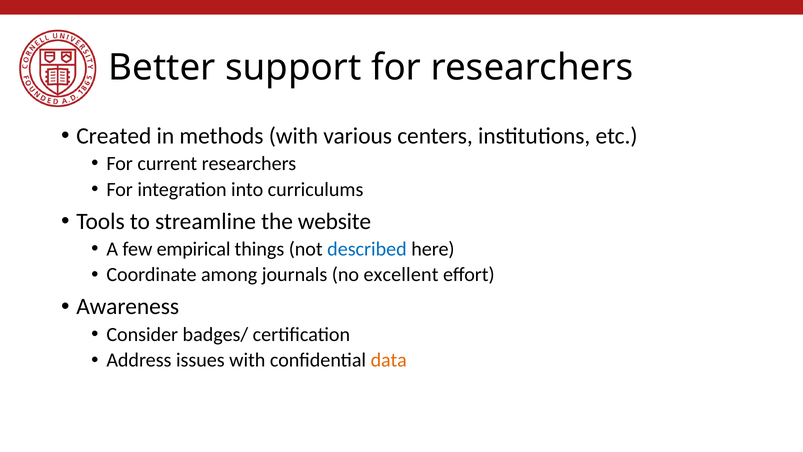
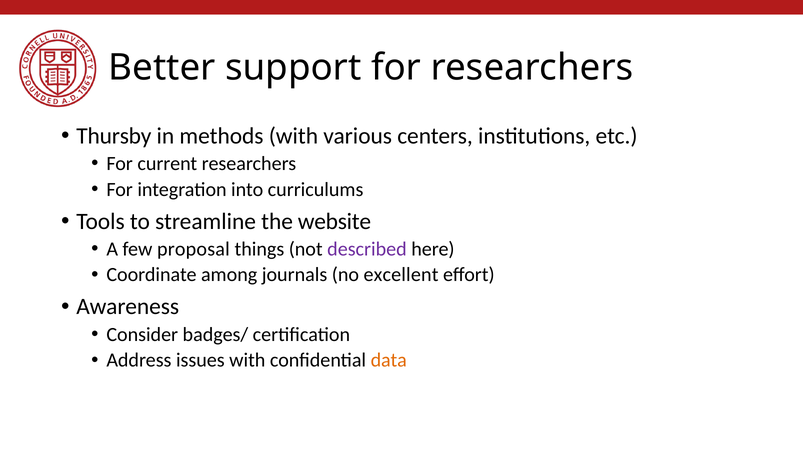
Created: Created -> Thursby
empirical: empirical -> proposal
described colour: blue -> purple
